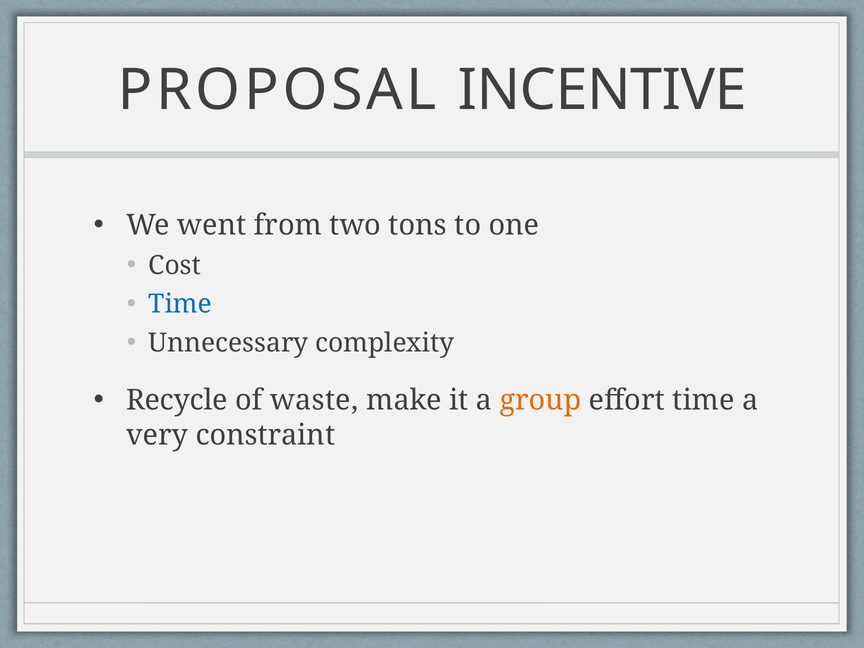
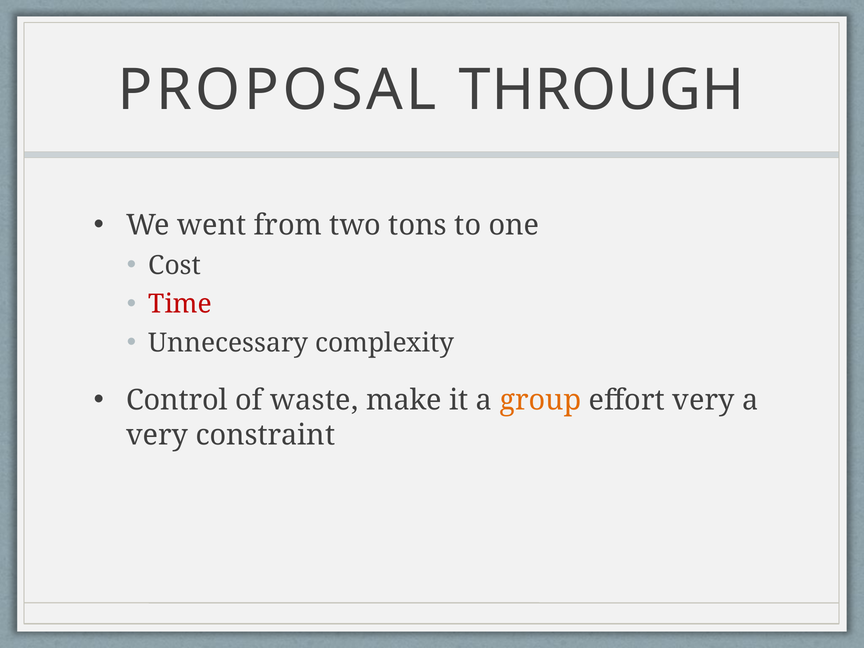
INCENTIVE: INCENTIVE -> THROUGH
Time at (180, 304) colour: blue -> red
Recycle: Recycle -> Control
effort time: time -> very
